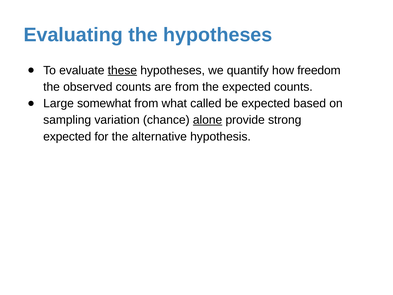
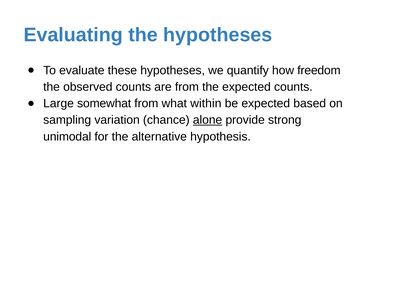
these underline: present -> none
called: called -> within
expected at (67, 136): expected -> unimodal
